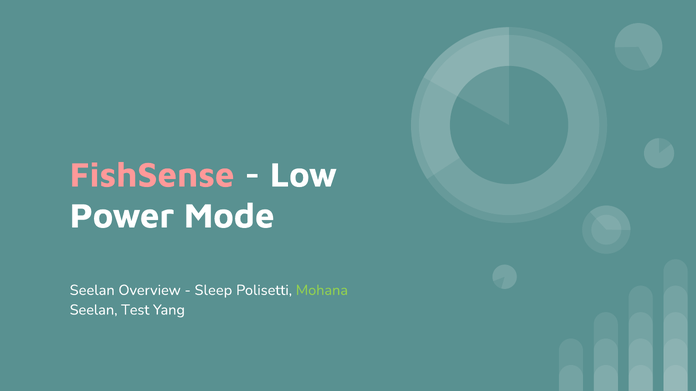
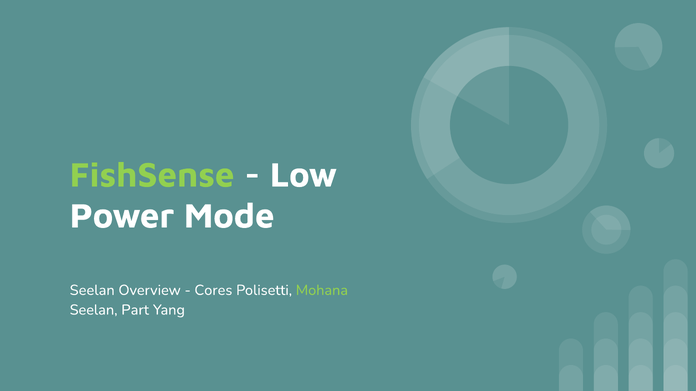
FishSense colour: pink -> light green
Sleep: Sleep -> Cores
Test: Test -> Part
